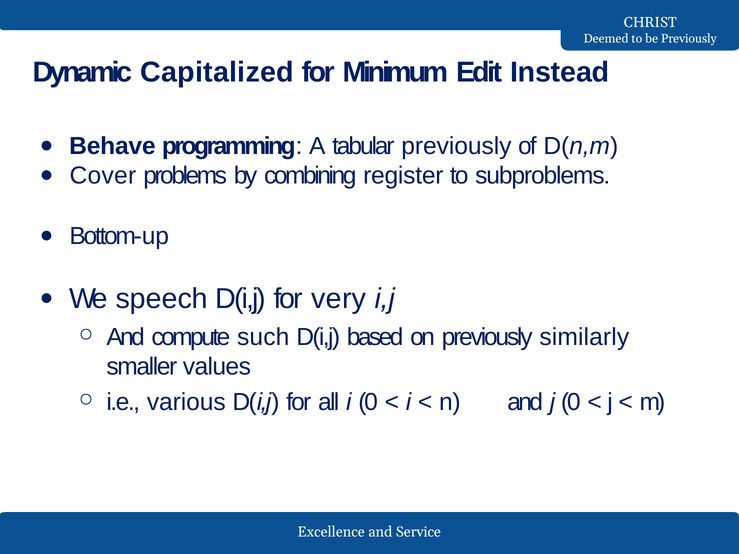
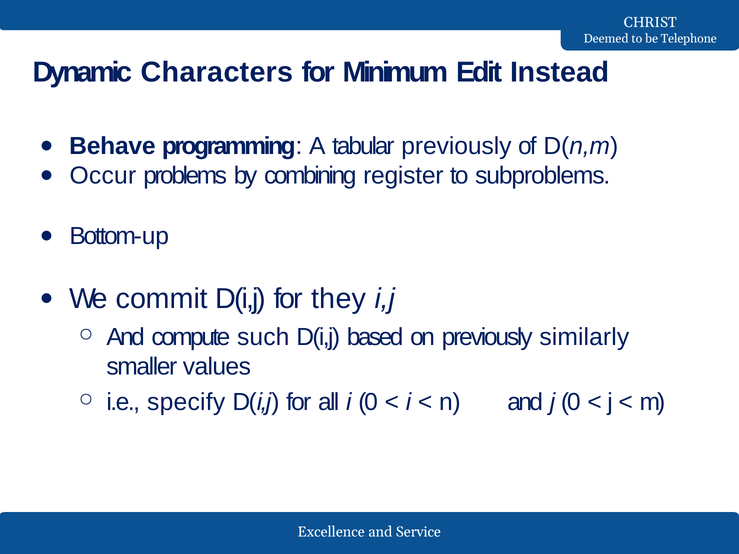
be Previously: Previously -> Telephone
Capitalized: Capitalized -> Characters
Cover: Cover -> Occur
speech: speech -> commit
very: very -> they
various: various -> specify
